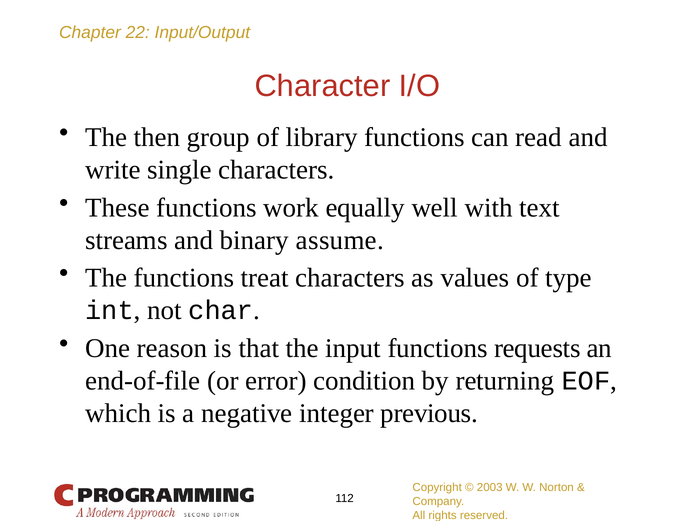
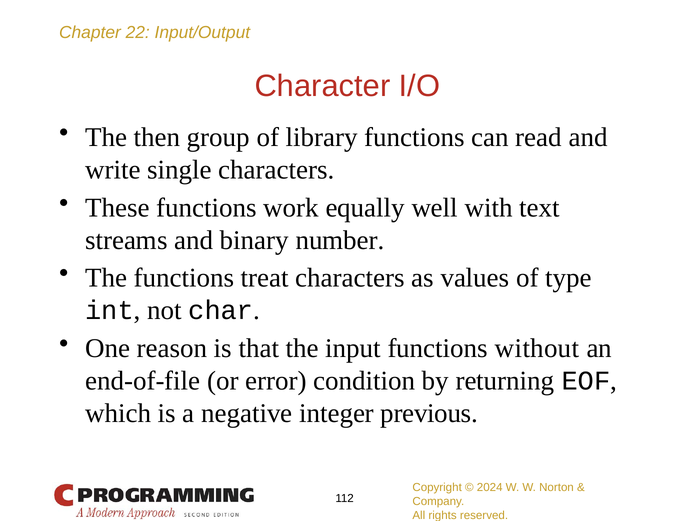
assume: assume -> number
requests: requests -> without
2003: 2003 -> 2024
